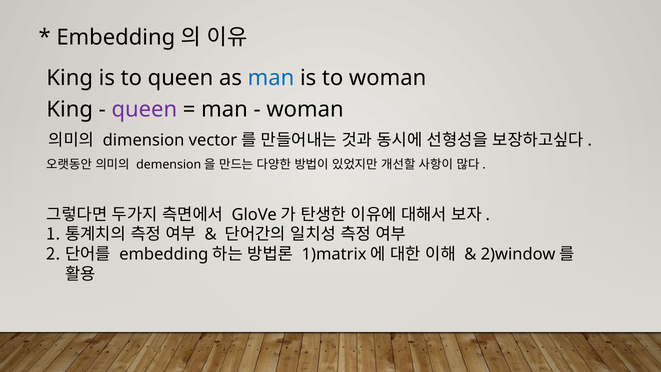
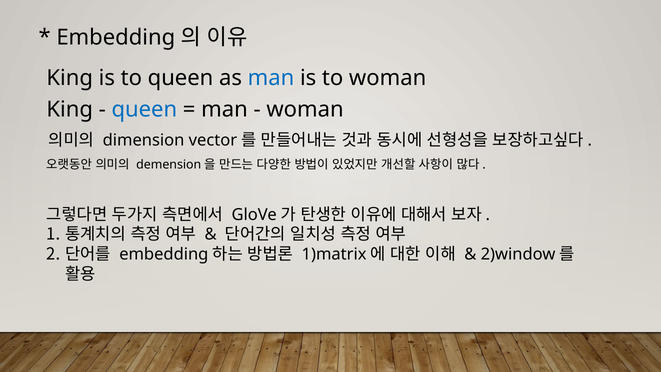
queen at (144, 110) colour: purple -> blue
